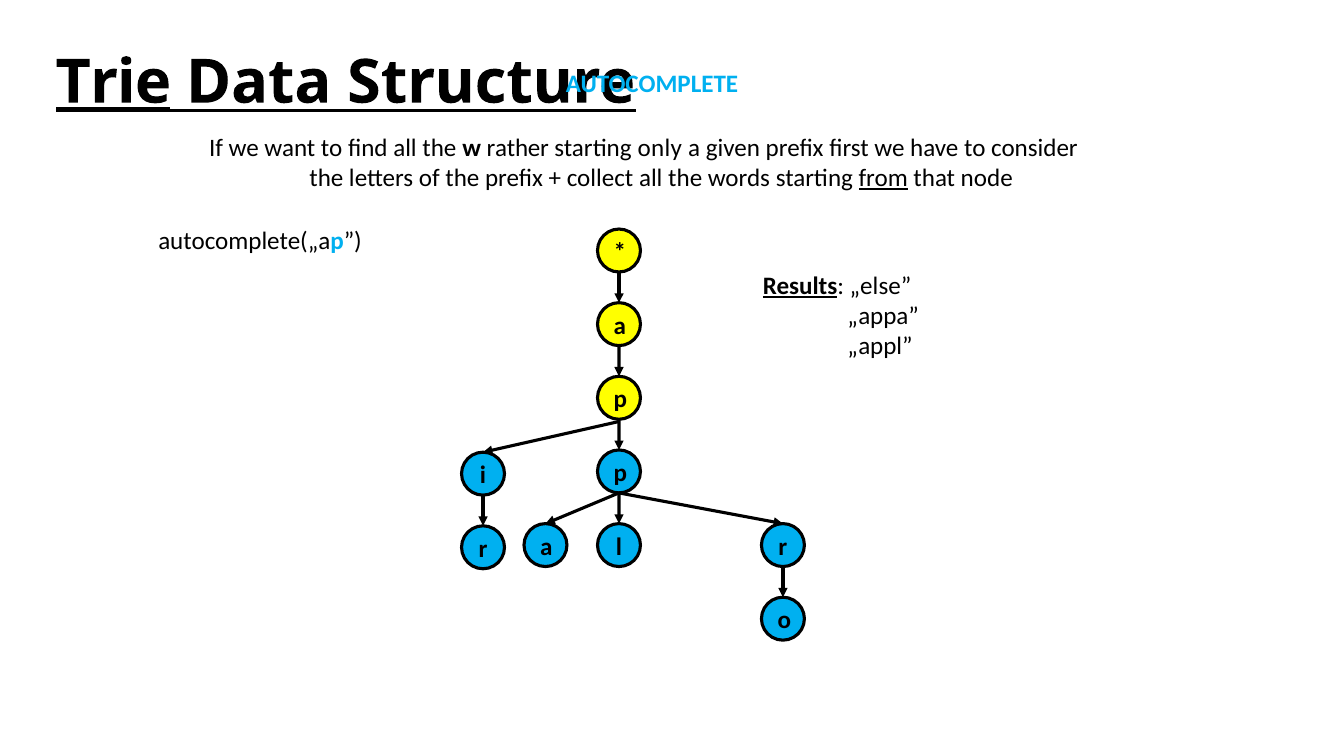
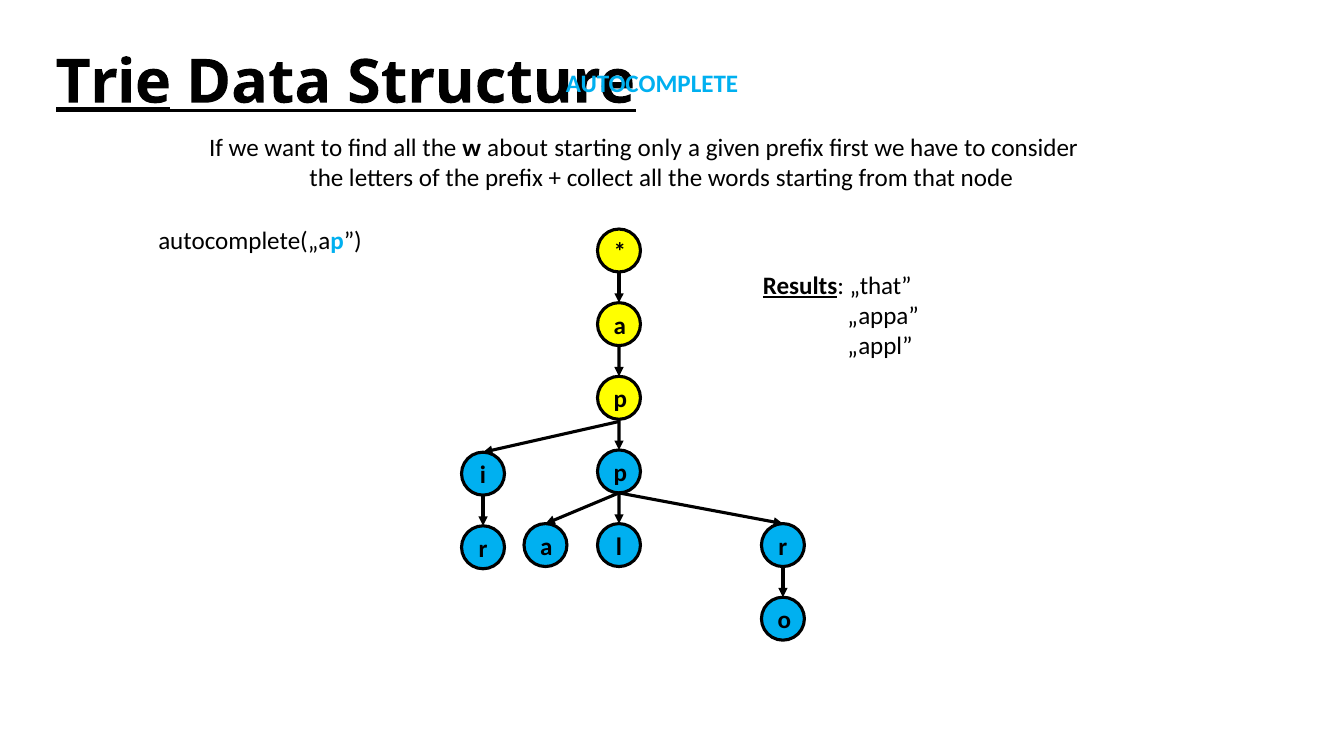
rather: rather -> about
from underline: present -> none
„else: „else -> „that
